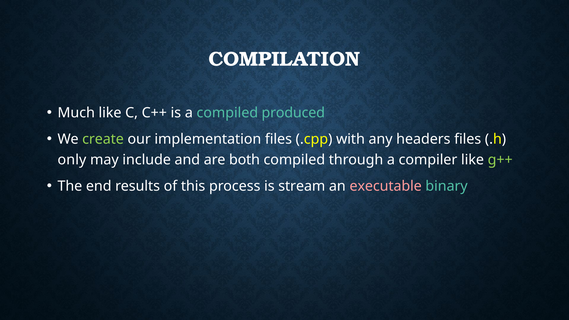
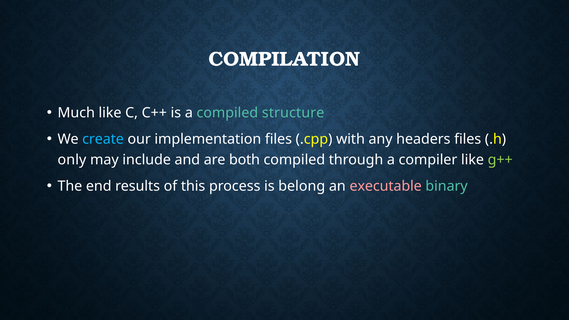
produced: produced -> structure
create colour: light green -> light blue
stream: stream -> belong
